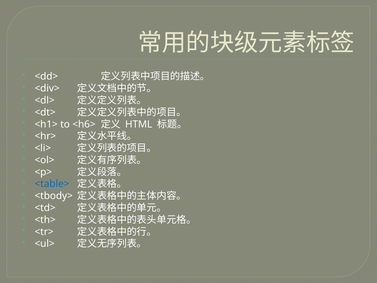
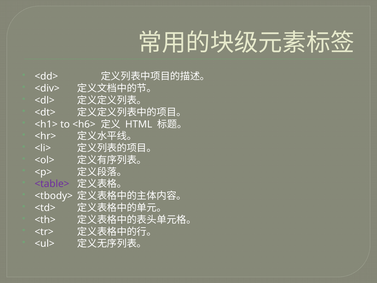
<table> colour: blue -> purple
